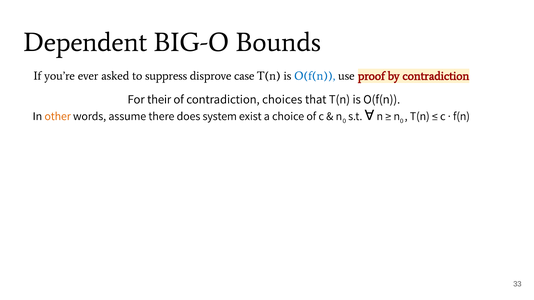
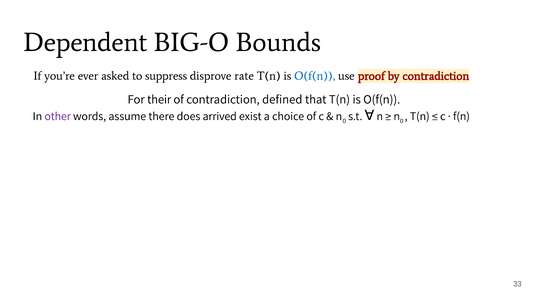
case: case -> rate
choices: choices -> defined
other colour: orange -> purple
system: system -> arrived
